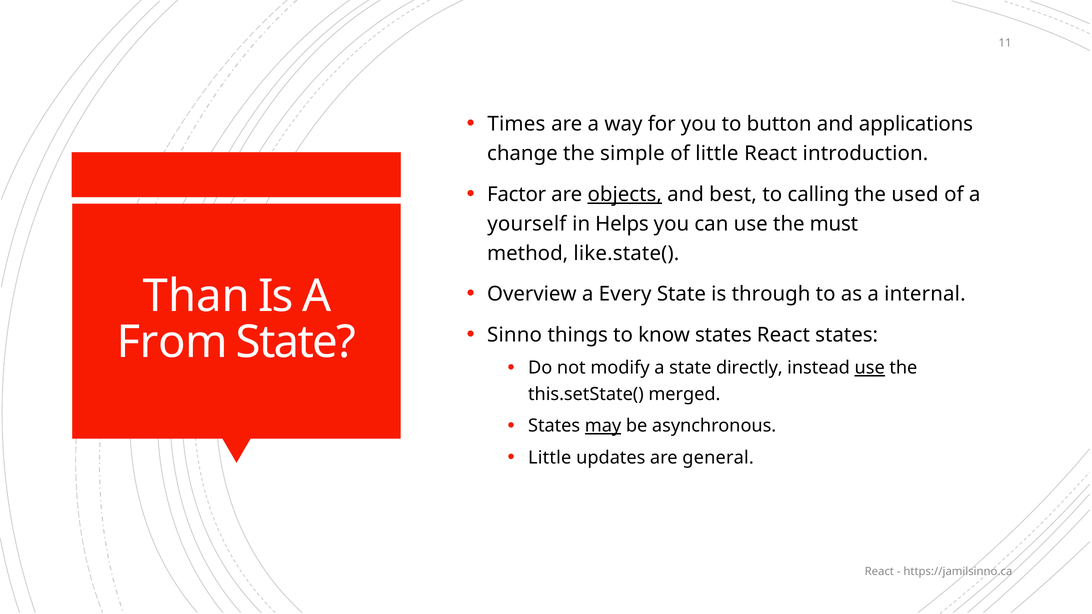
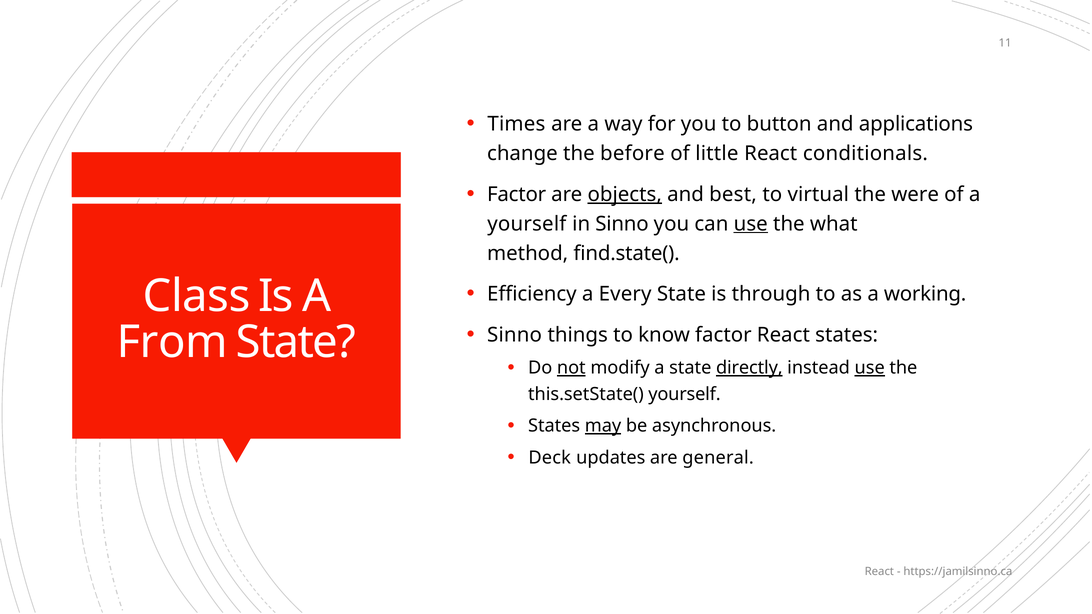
simple: simple -> before
introduction: introduction -> conditionals
calling: calling -> virtual
used: used -> were
in Helps: Helps -> Sinno
use at (751, 224) underline: none -> present
must: must -> what
like.state(: like.state( -> find.state(
Overview: Overview -> Efficiency
internal: internal -> working
Than: Than -> Class
know states: states -> factor
not underline: none -> present
directly underline: none -> present
this.setState( merged: merged -> yourself
Little at (550, 458): Little -> Deck
